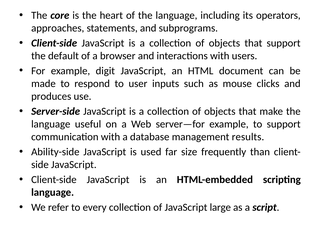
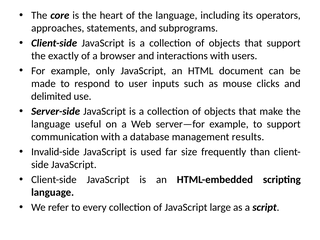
default: default -> exactly
digit: digit -> only
produces: produces -> delimited
Ability-side: Ability-side -> Invalid-side
